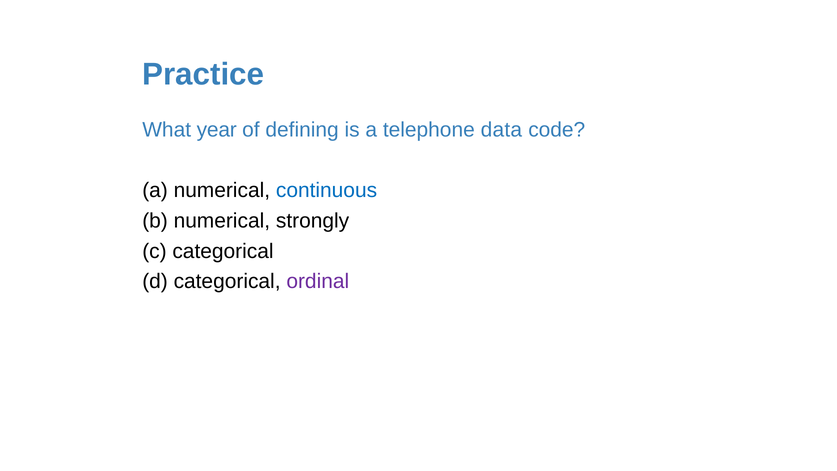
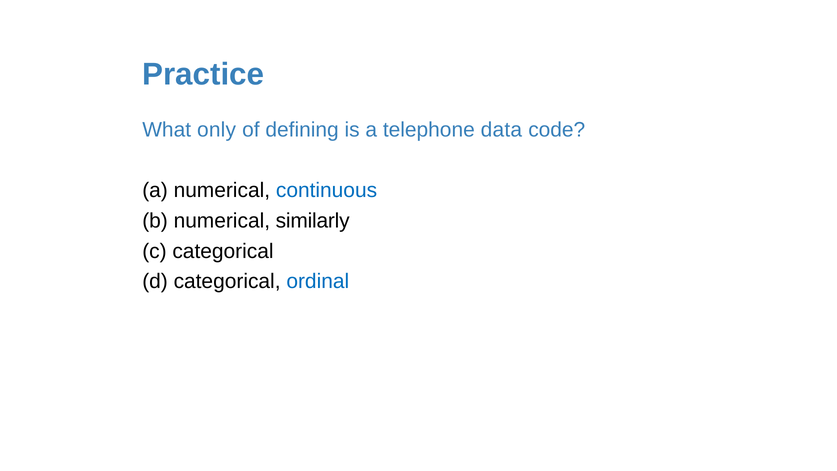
year: year -> only
strongly: strongly -> similarly
ordinal colour: purple -> blue
